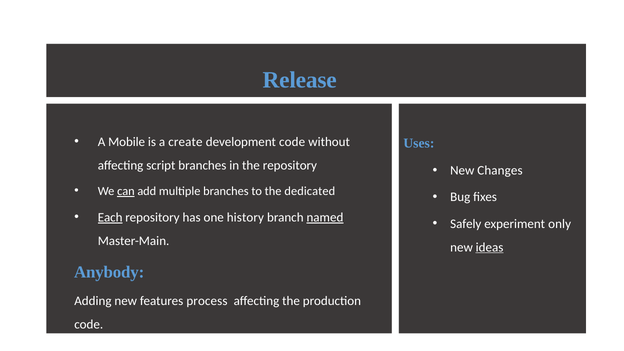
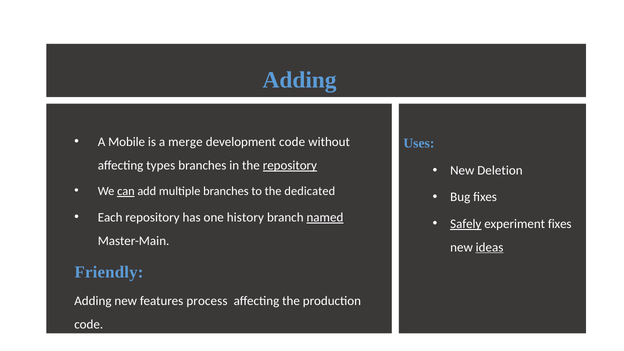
Release at (300, 80): Release -> Adding
create: create -> merge
script: script -> types
repository at (290, 165) underline: none -> present
Changes: Changes -> Deletion
Each underline: present -> none
Safely underline: none -> present
experiment only: only -> fixes
Anybody: Anybody -> Friendly
